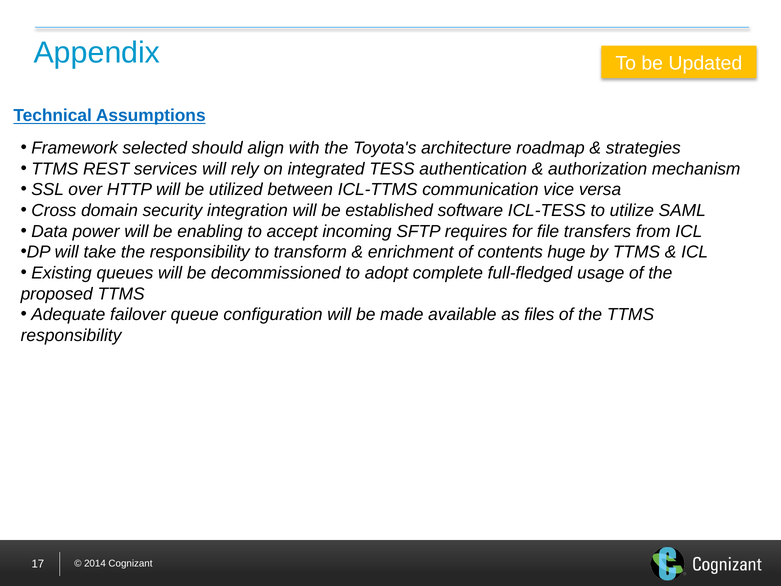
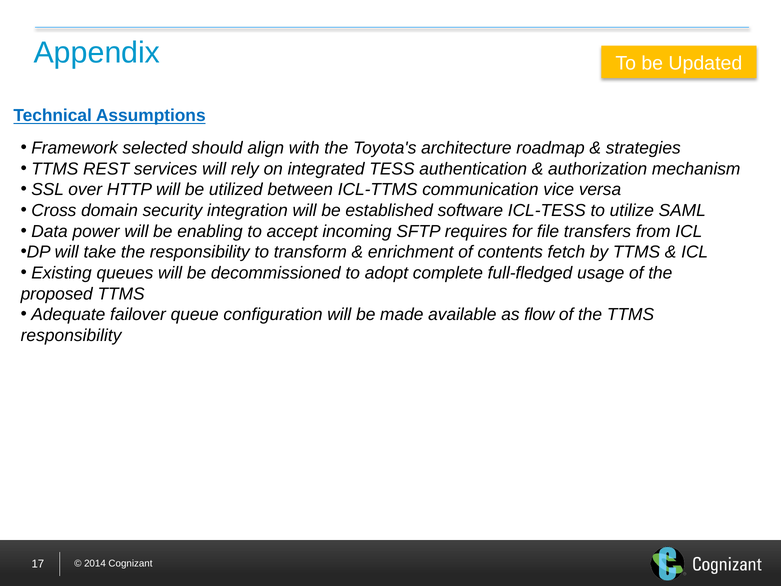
huge: huge -> fetch
files: files -> flow
